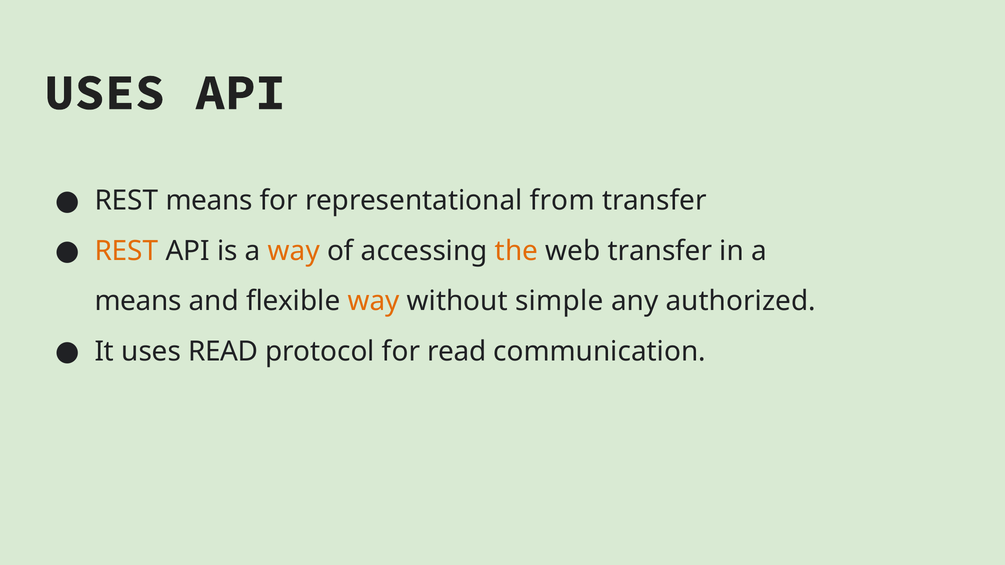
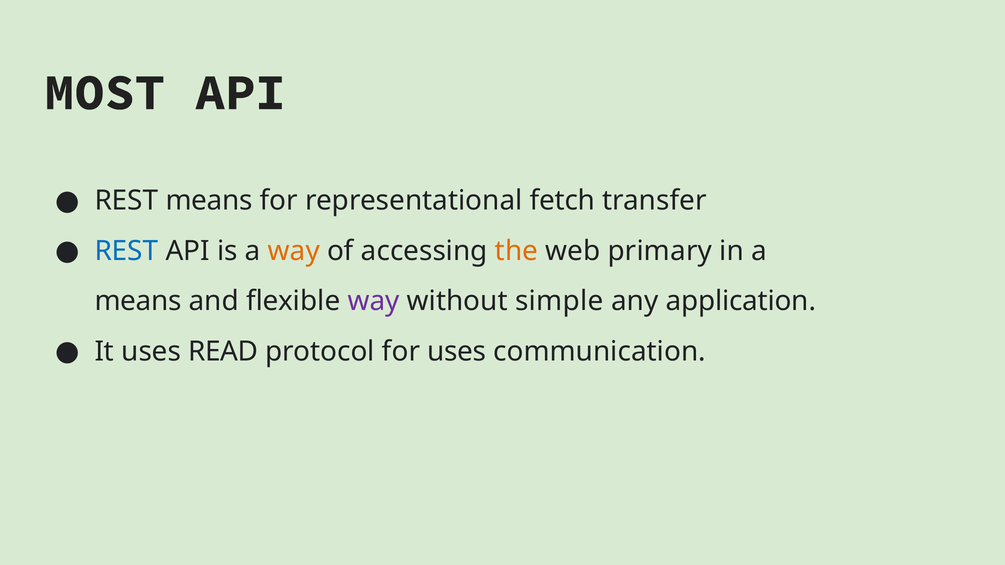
USES at (105, 93): USES -> MOST
from: from -> fetch
REST at (126, 251) colour: orange -> blue
web transfer: transfer -> primary
way at (374, 301) colour: orange -> purple
authorized: authorized -> application
for read: read -> uses
